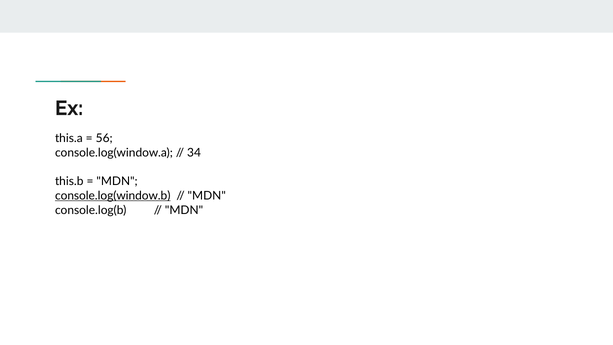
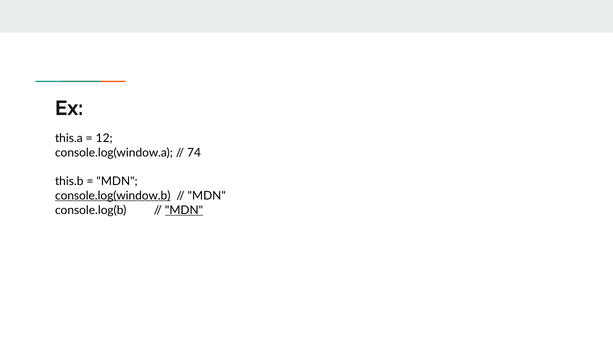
56: 56 -> 12
34: 34 -> 74
MDN at (184, 210) underline: none -> present
